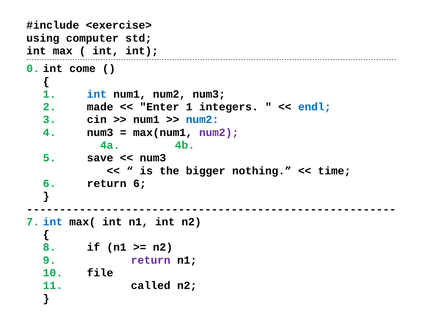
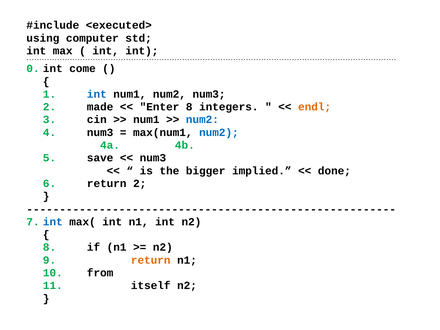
<exercise>: <exercise> -> <executed>
″Enter 1: 1 -> 8
endl colour: blue -> orange
num2 at (219, 132) colour: purple -> blue
nothing: nothing -> implied
time: time -> done
return 6: 6 -> 2
return at (151, 260) colour: purple -> orange
file: file -> from
called: called -> itself
